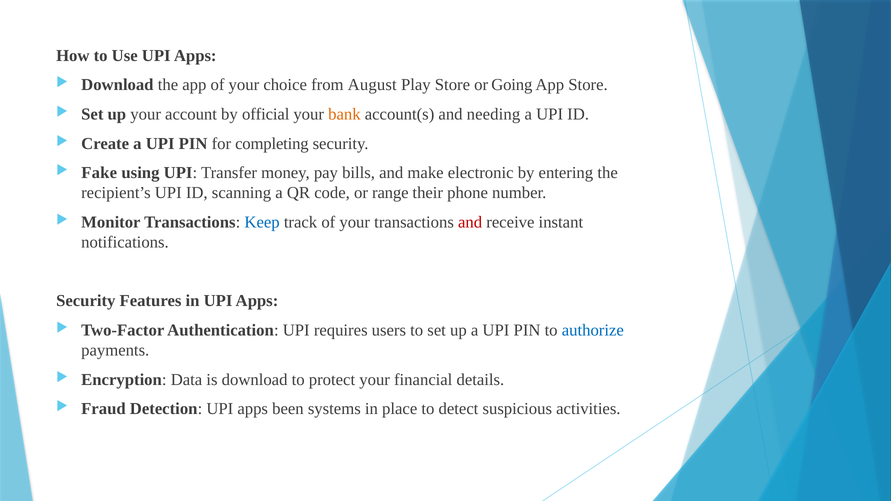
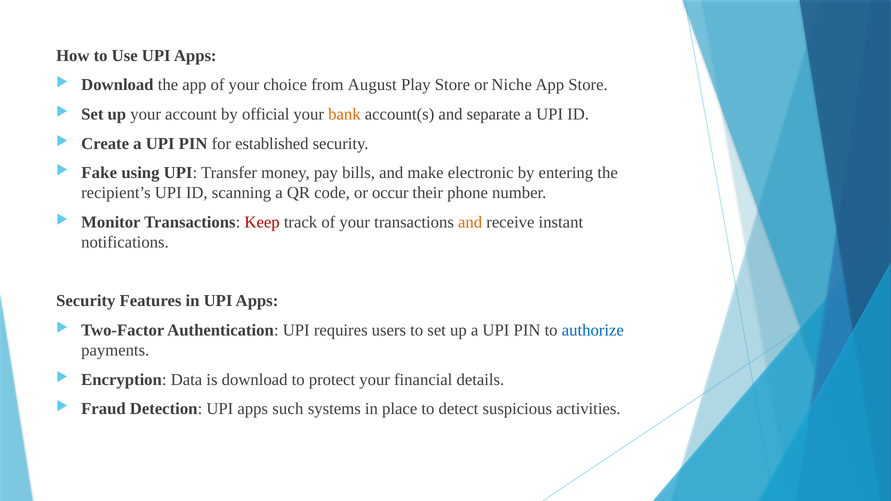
Going: Going -> Niche
needing: needing -> separate
completing: completing -> established
range: range -> occur
Keep colour: blue -> red
and at (470, 222) colour: red -> orange
been: been -> such
